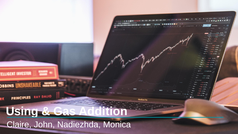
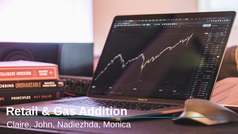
Using: Using -> Retail
